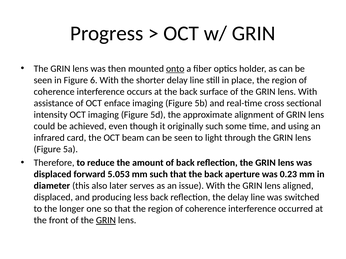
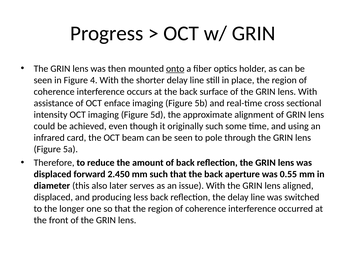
6: 6 -> 4
light: light -> pole
5.053: 5.053 -> 2.450
0.23: 0.23 -> 0.55
GRIN at (106, 221) underline: present -> none
